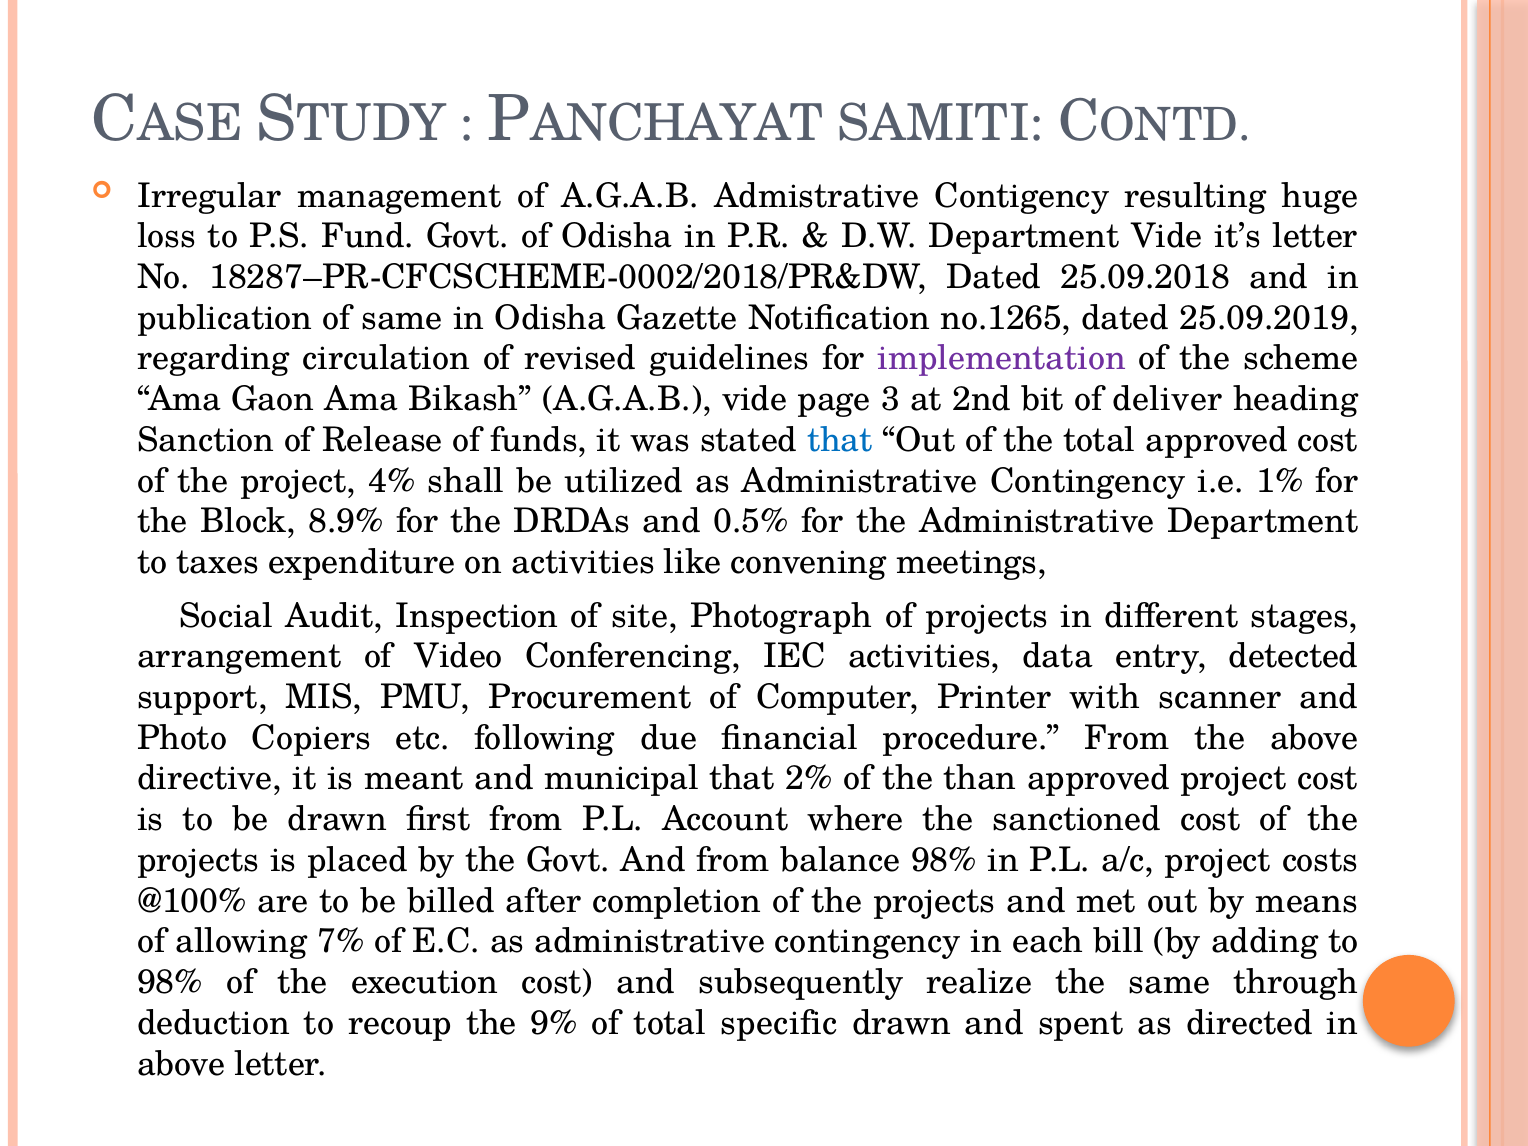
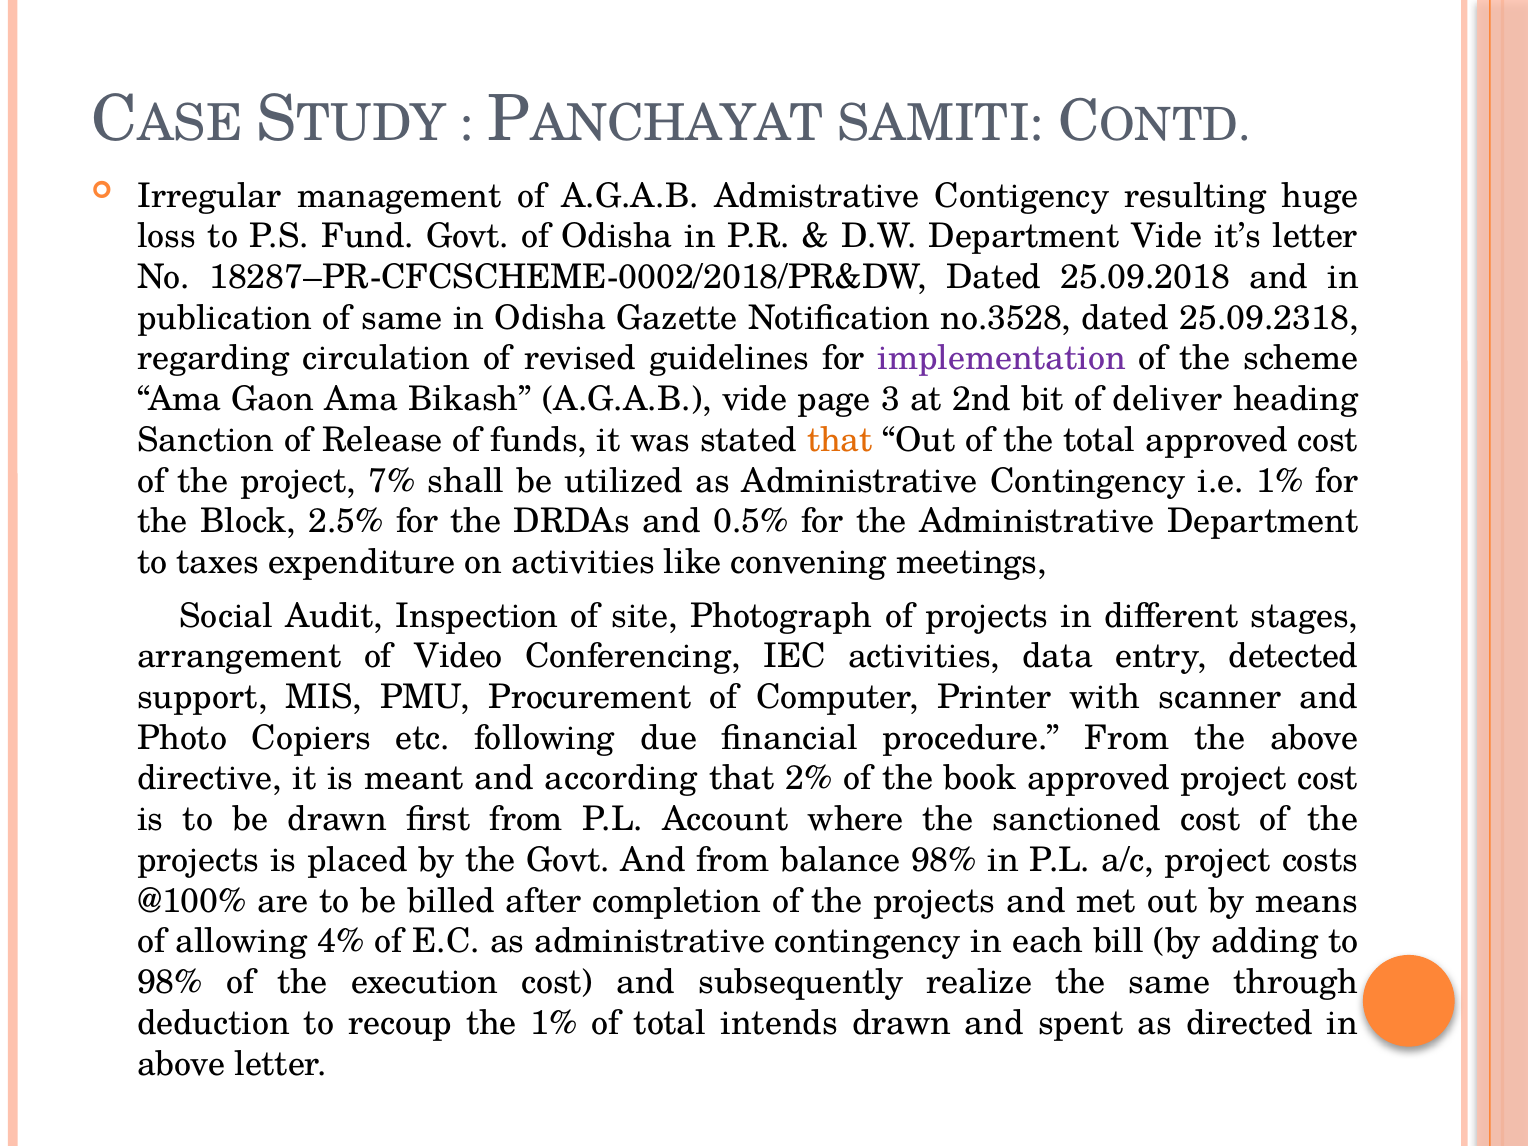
no.1265: no.1265 -> no.3528
25.09.2019: 25.09.2019 -> 25.09.2318
that at (840, 440) colour: blue -> orange
4%: 4% -> 7%
8.9%: 8.9% -> 2.5%
municipal: municipal -> according
than: than -> book
7%: 7% -> 4%
the 9%: 9% -> 1%
specific: specific -> intends
